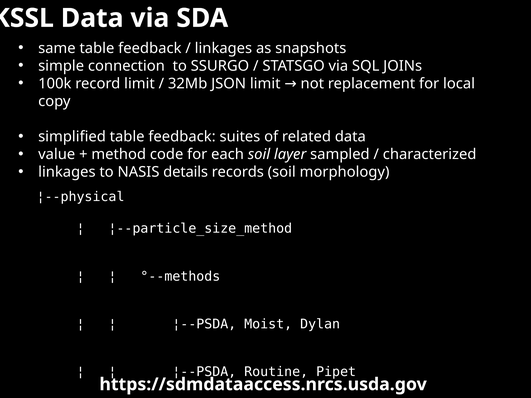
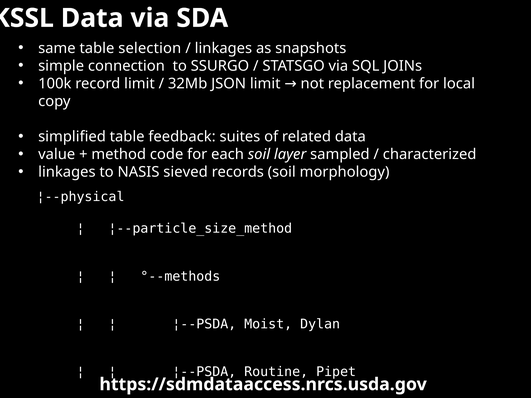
same table feedback: feedback -> selection
NASIS details: details -> sieved
